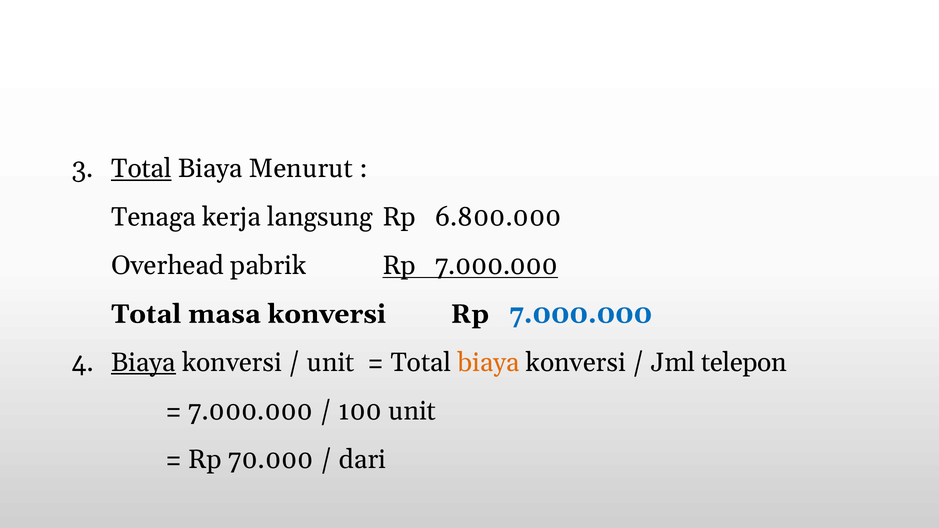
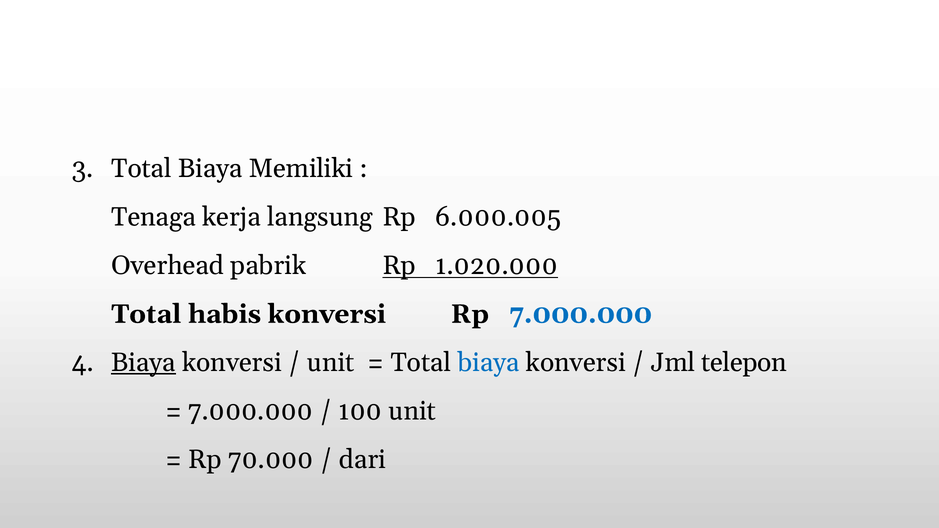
Total at (141, 169) underline: present -> none
Menurut: Menurut -> Memiliki
6.800.000: 6.800.000 -> 6.000.005
pabrik Rp 7.000.000: 7.000.000 -> 1.020.000
masa: masa -> habis
biaya at (489, 363) colour: orange -> blue
